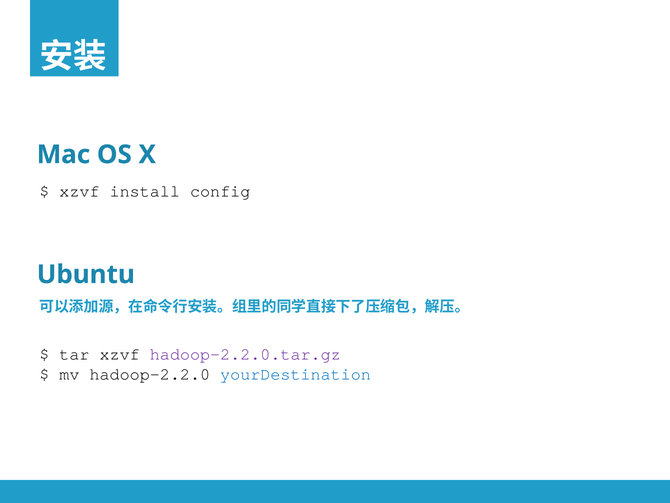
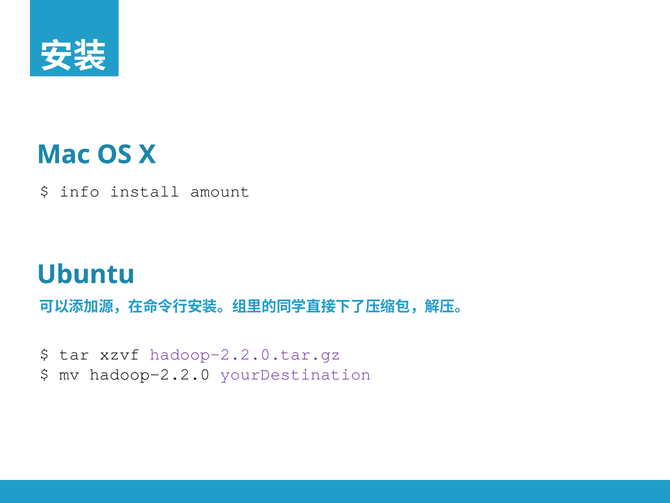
xzvf at (79, 191): xzvf -> info
config: config -> amount
yourDestination colour: blue -> purple
